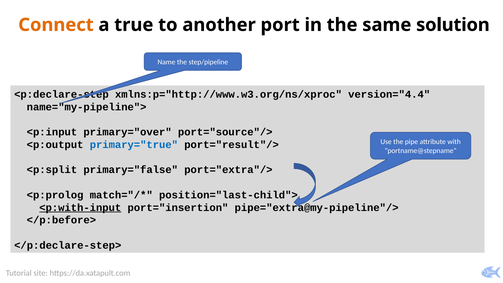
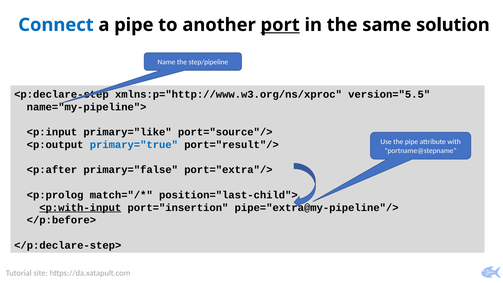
Connect colour: orange -> blue
a true: true -> pipe
port underline: none -> present
version="4.4: version="4.4 -> version="5.5
primary="over: primary="over -> primary="like
<p:split: <p:split -> <p:after
